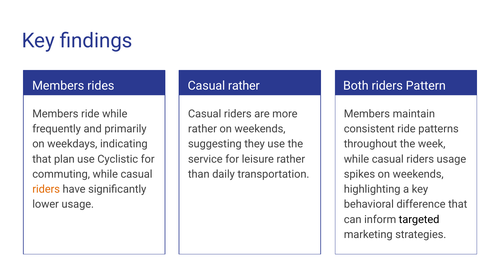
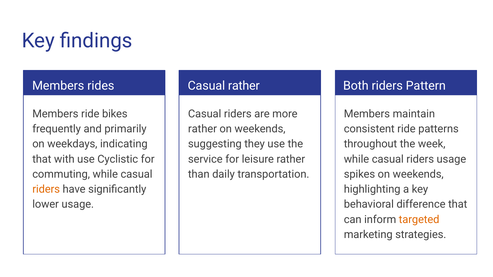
ride while: while -> bikes
plan: plan -> with
targeted colour: black -> orange
